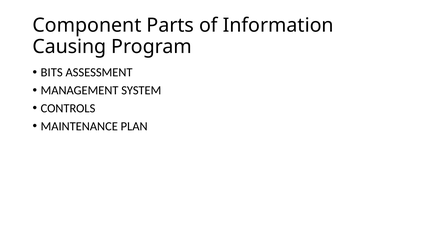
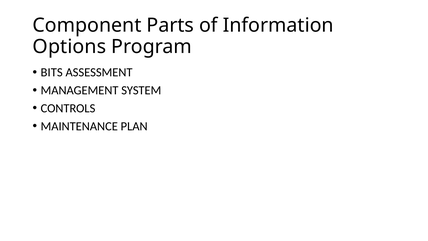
Causing: Causing -> Options
